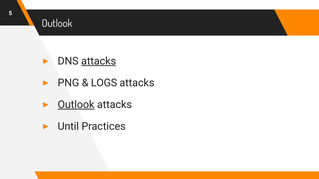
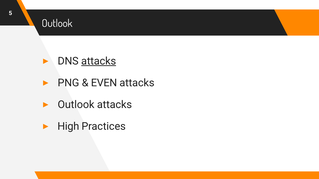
LOGS: LOGS -> EVEN
Outlook at (76, 105) underline: present -> none
Until: Until -> High
